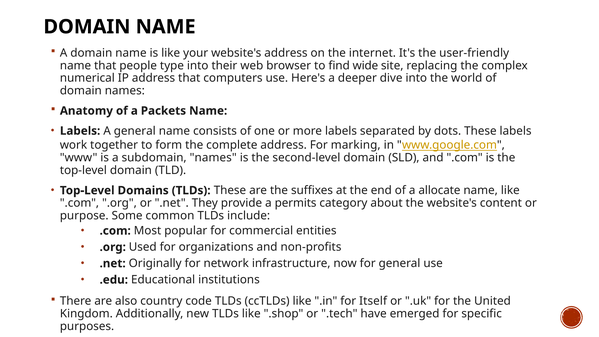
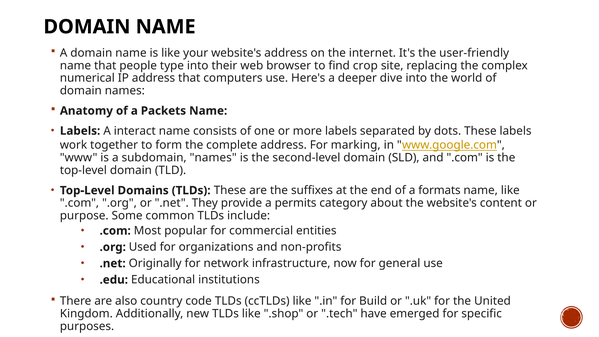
wide: wide -> crop
A general: general -> interact
allocate: allocate -> formats
Itself: Itself -> Build
